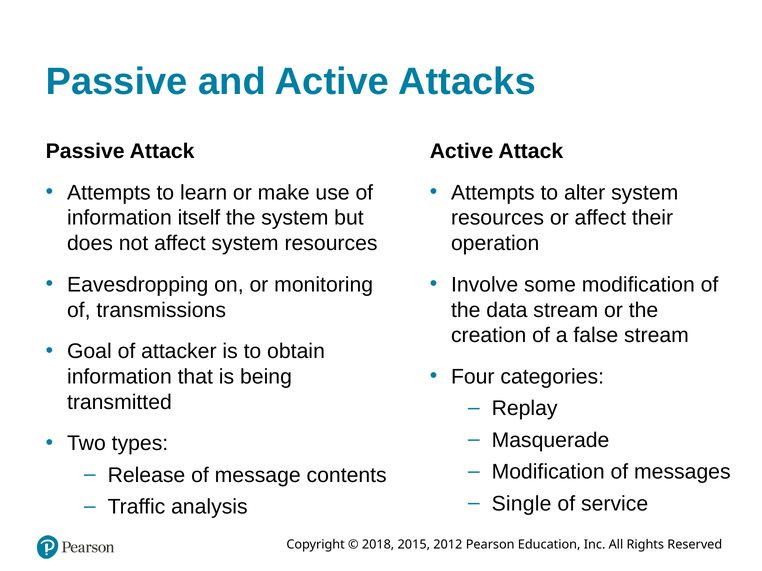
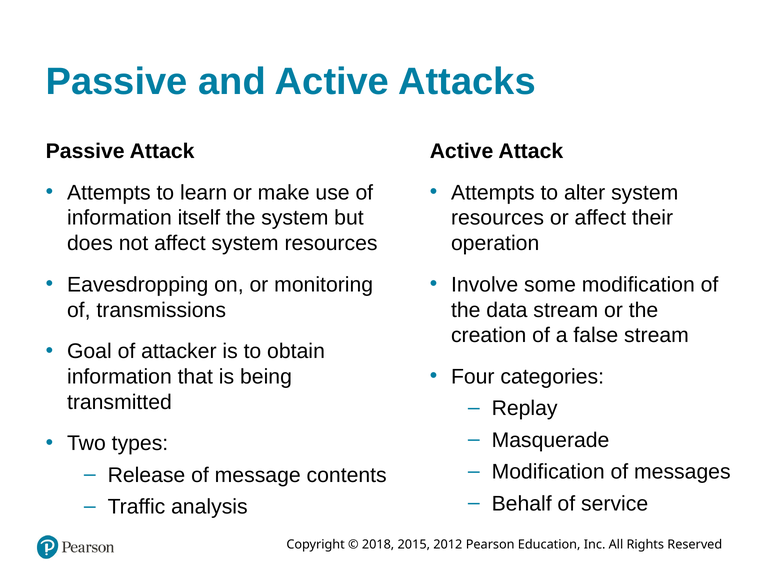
Single: Single -> Behalf
